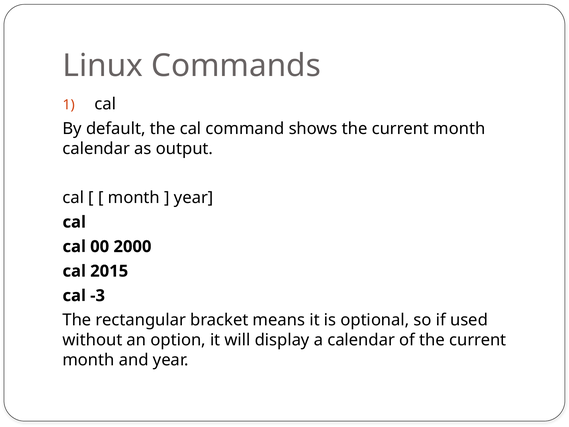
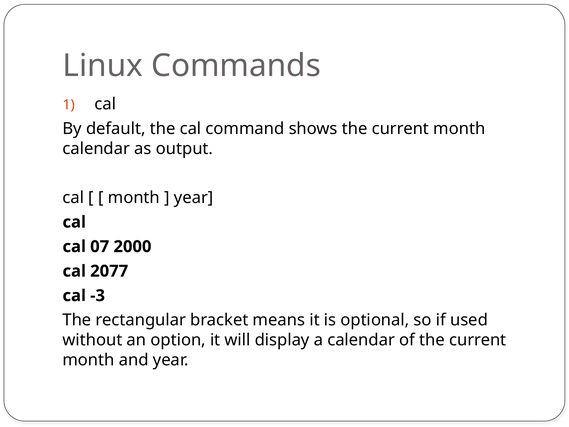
00: 00 -> 07
2015: 2015 -> 2077
